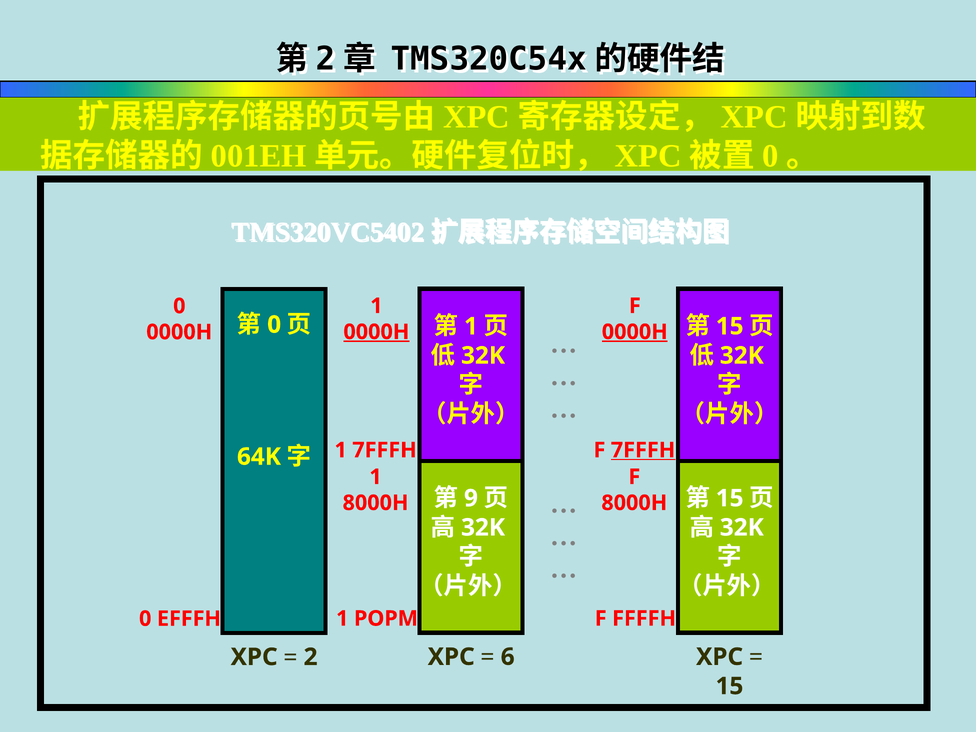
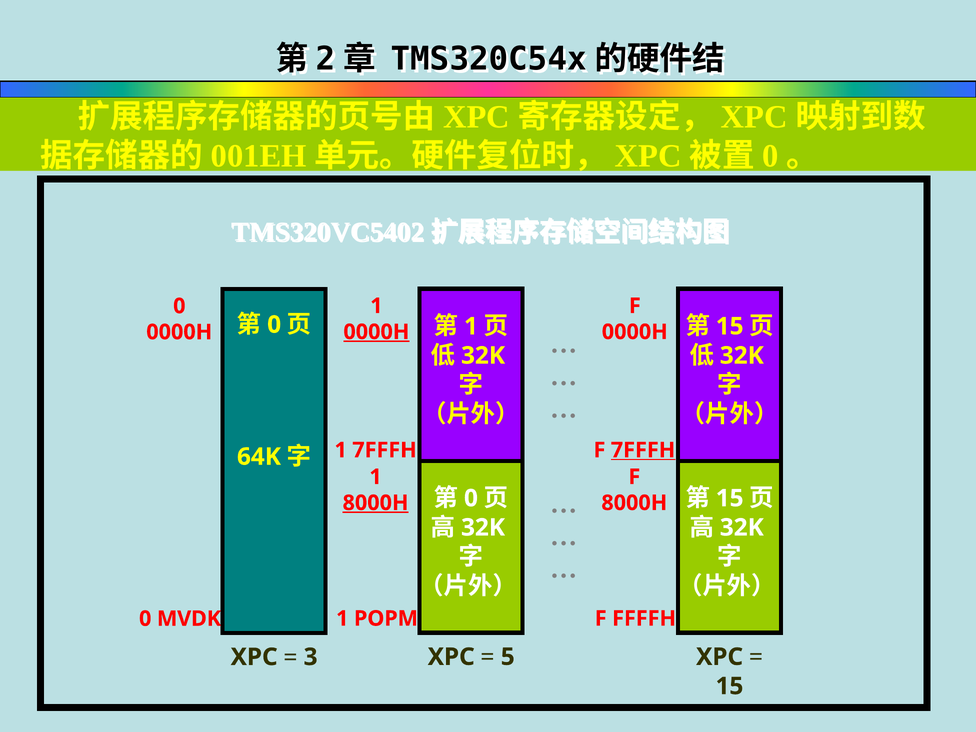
0000H at (635, 332) underline: present -> none
9 at (471, 498): 9 -> 0
8000H at (376, 503) underline: none -> present
EFFFH: EFFFH -> MVDK
6: 6 -> 5
2 at (311, 657): 2 -> 3
